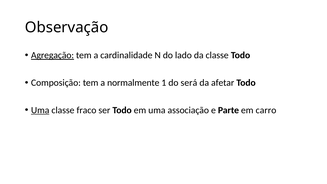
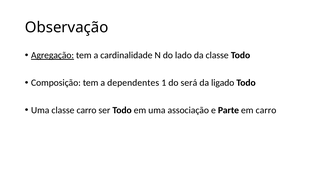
normalmente: normalmente -> dependentes
afetar: afetar -> ligado
Uma at (40, 110) underline: present -> none
classe fraco: fraco -> carro
